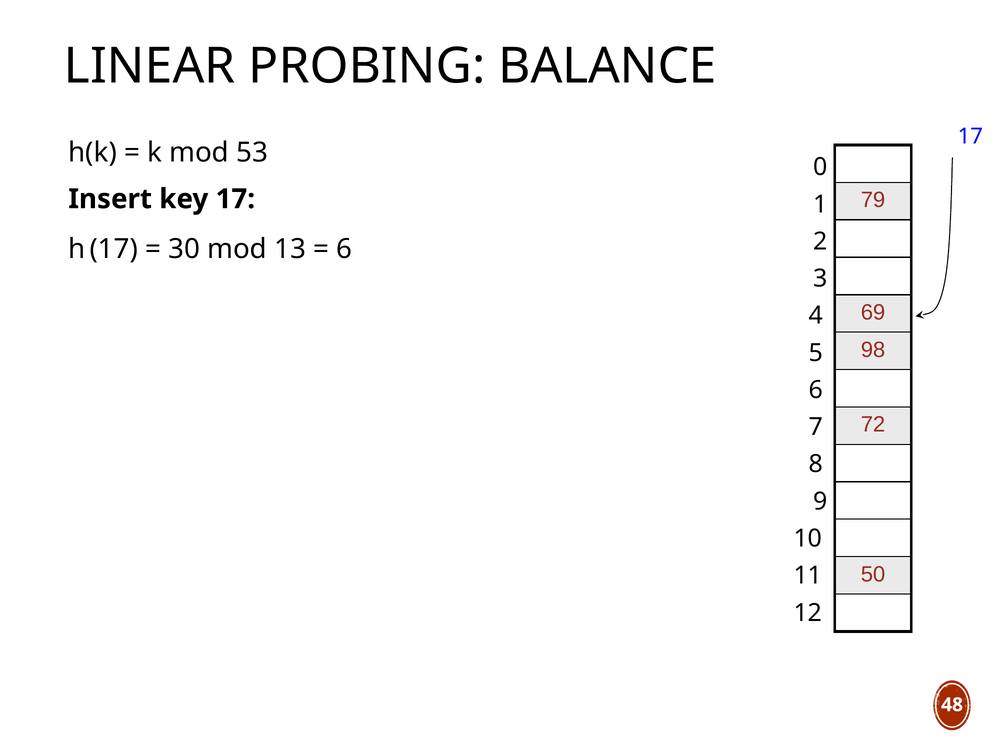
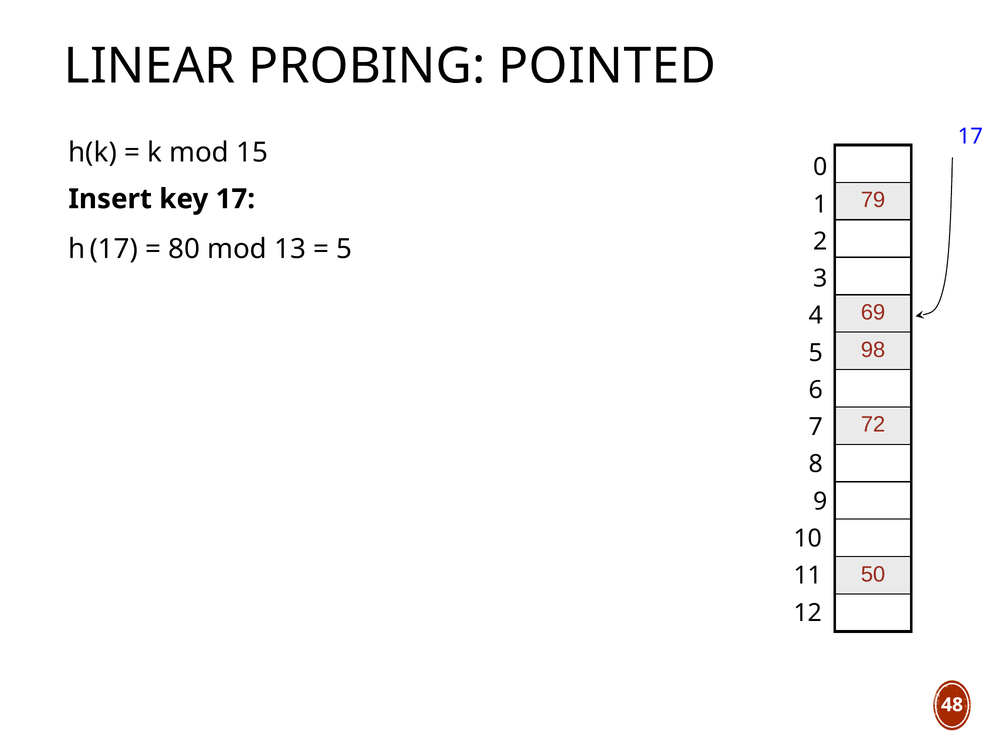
BALANCE: BALANCE -> POINTED
53: 53 -> 15
30: 30 -> 80
6 at (344, 249): 6 -> 5
